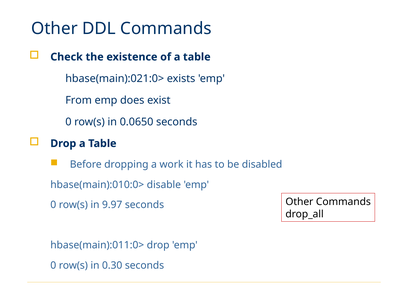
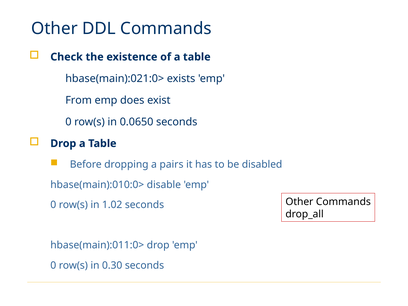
work: work -> pairs
9.97: 9.97 -> 1.02
